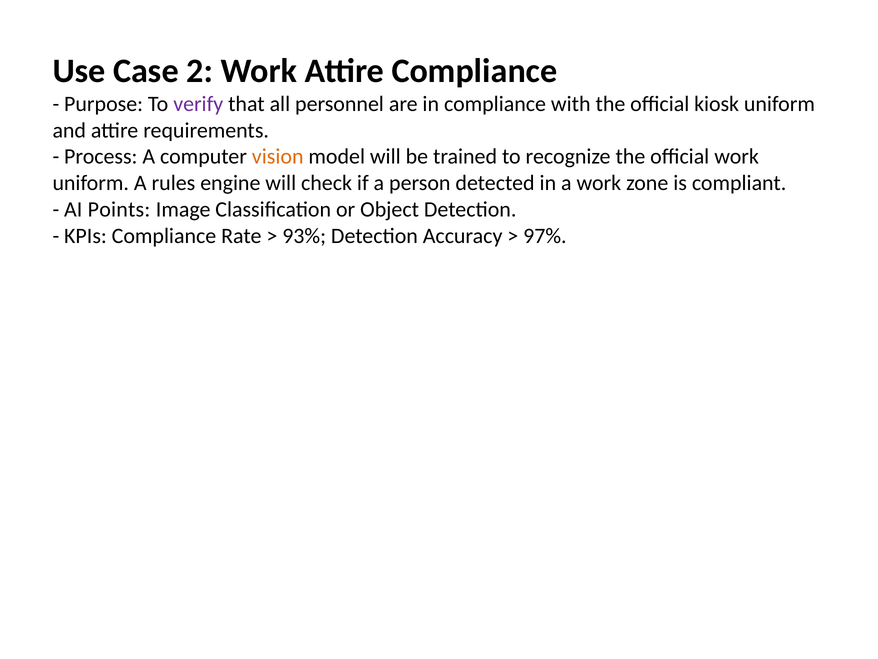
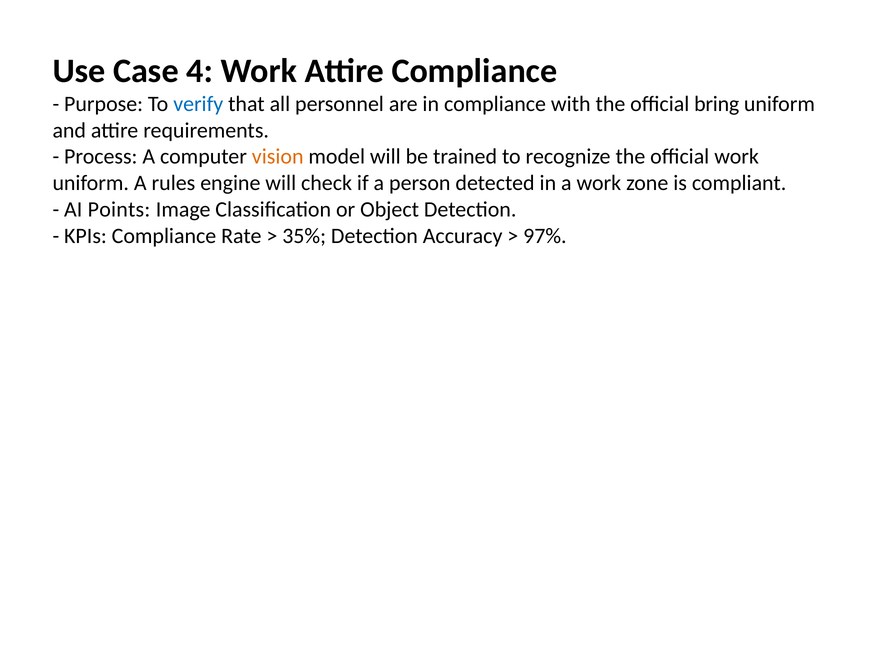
2: 2 -> 4
verify colour: purple -> blue
kiosk: kiosk -> bring
93%: 93% -> 35%
